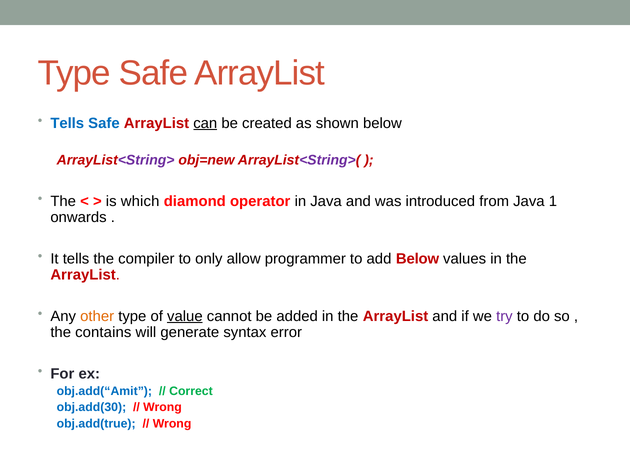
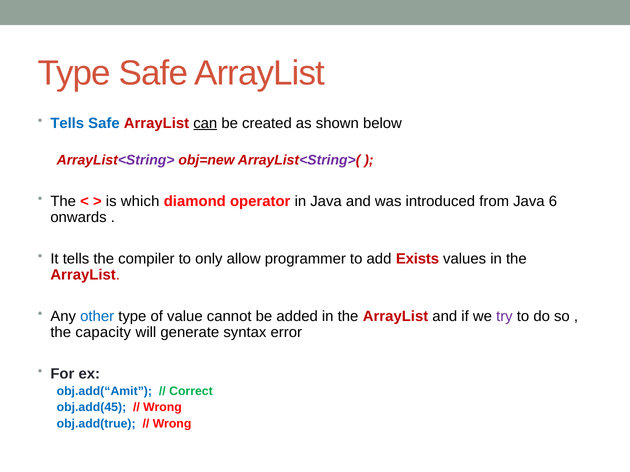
1: 1 -> 6
add Below: Below -> Exists
other colour: orange -> blue
value underline: present -> none
contains: contains -> capacity
obj.add(30: obj.add(30 -> obj.add(45
